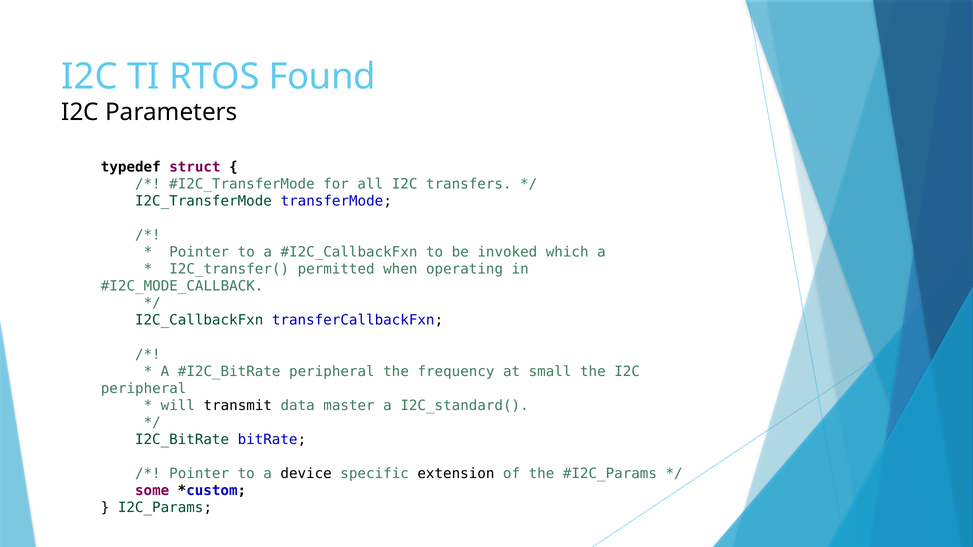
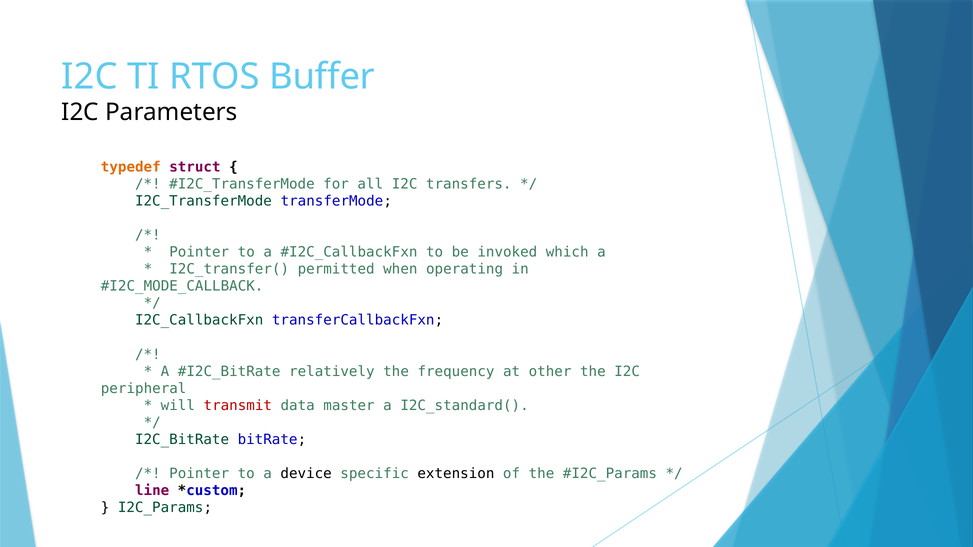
Found: Found -> Buffer
typedef colour: black -> orange
peripheral at (332, 372): peripheral -> relatively
small: small -> other
transmit colour: black -> red
some: some -> line
